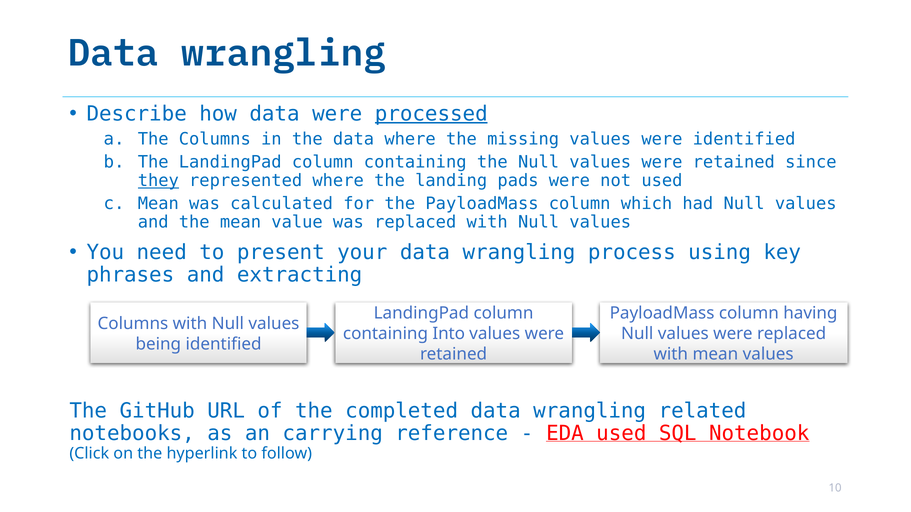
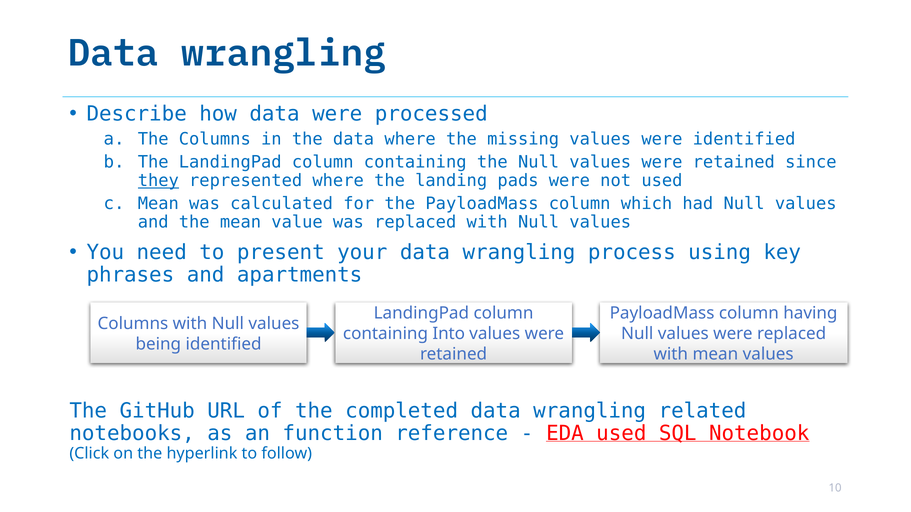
processed underline: present -> none
extracting: extracting -> apartments
carrying: carrying -> function
